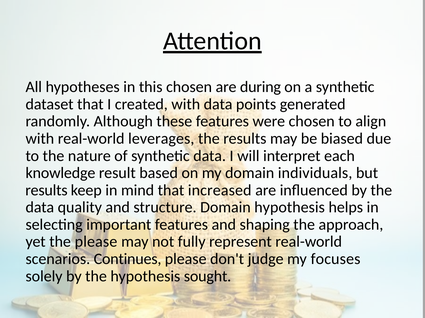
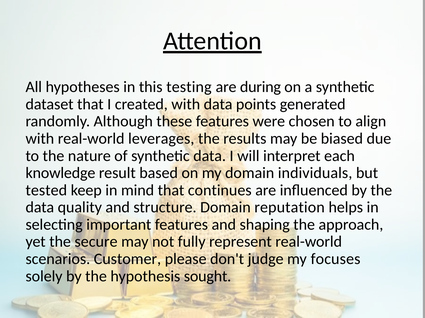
this chosen: chosen -> testing
results at (46, 191): results -> tested
increased: increased -> continues
Domain hypothesis: hypothesis -> reputation
the please: please -> secure
Continues: Continues -> Customer
